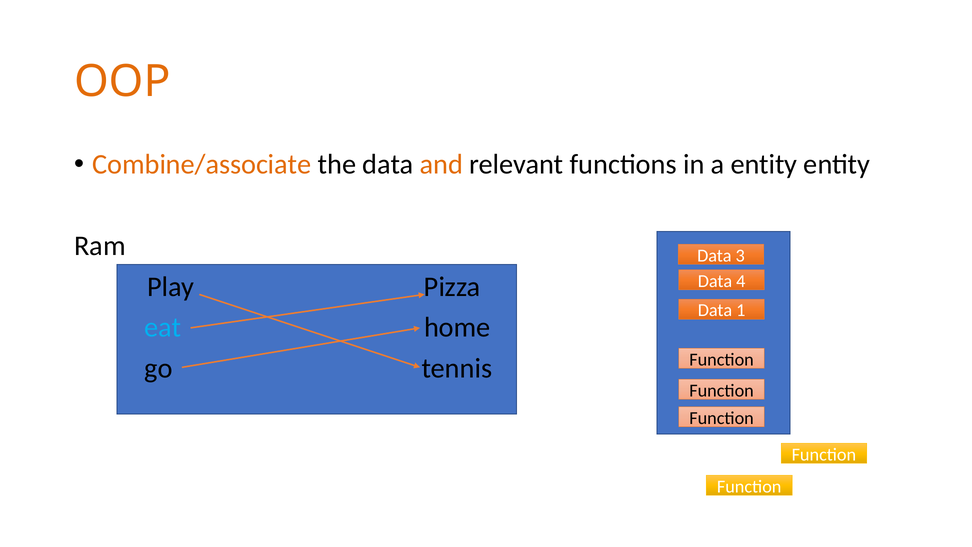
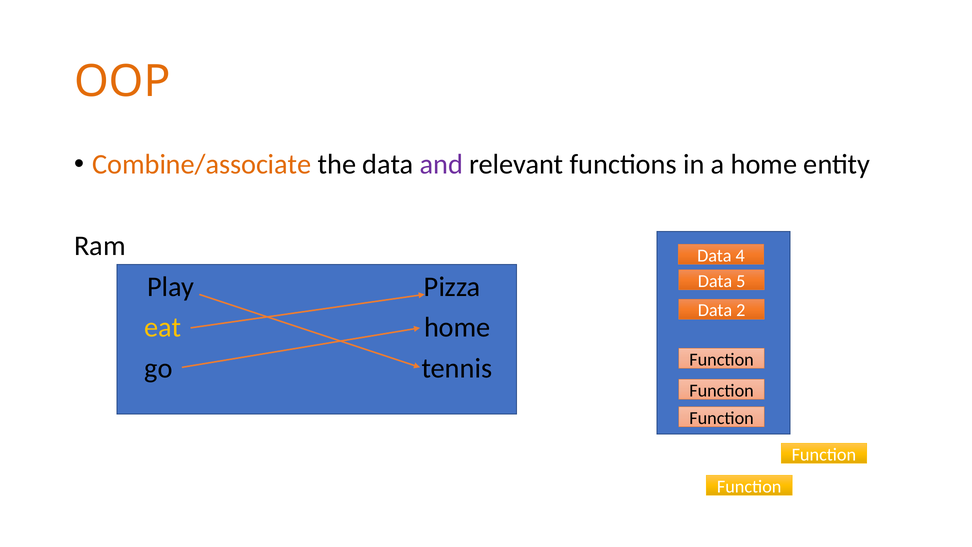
and colour: orange -> purple
a entity: entity -> home
3: 3 -> 4
4: 4 -> 5
1: 1 -> 2
eat colour: light blue -> yellow
